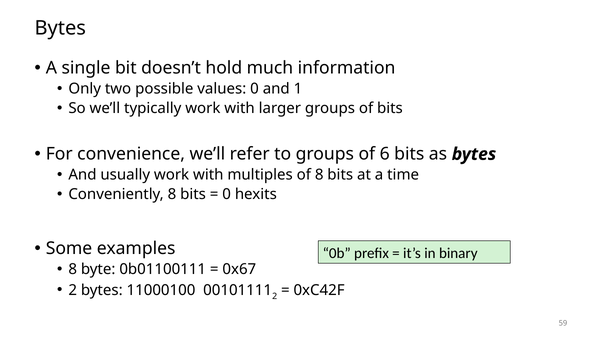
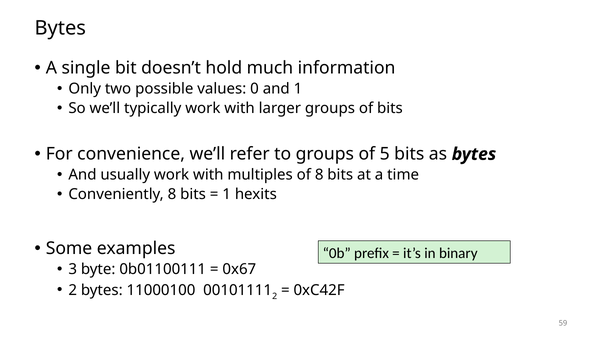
6: 6 -> 5
0 at (227, 194): 0 -> 1
8 at (73, 269): 8 -> 3
